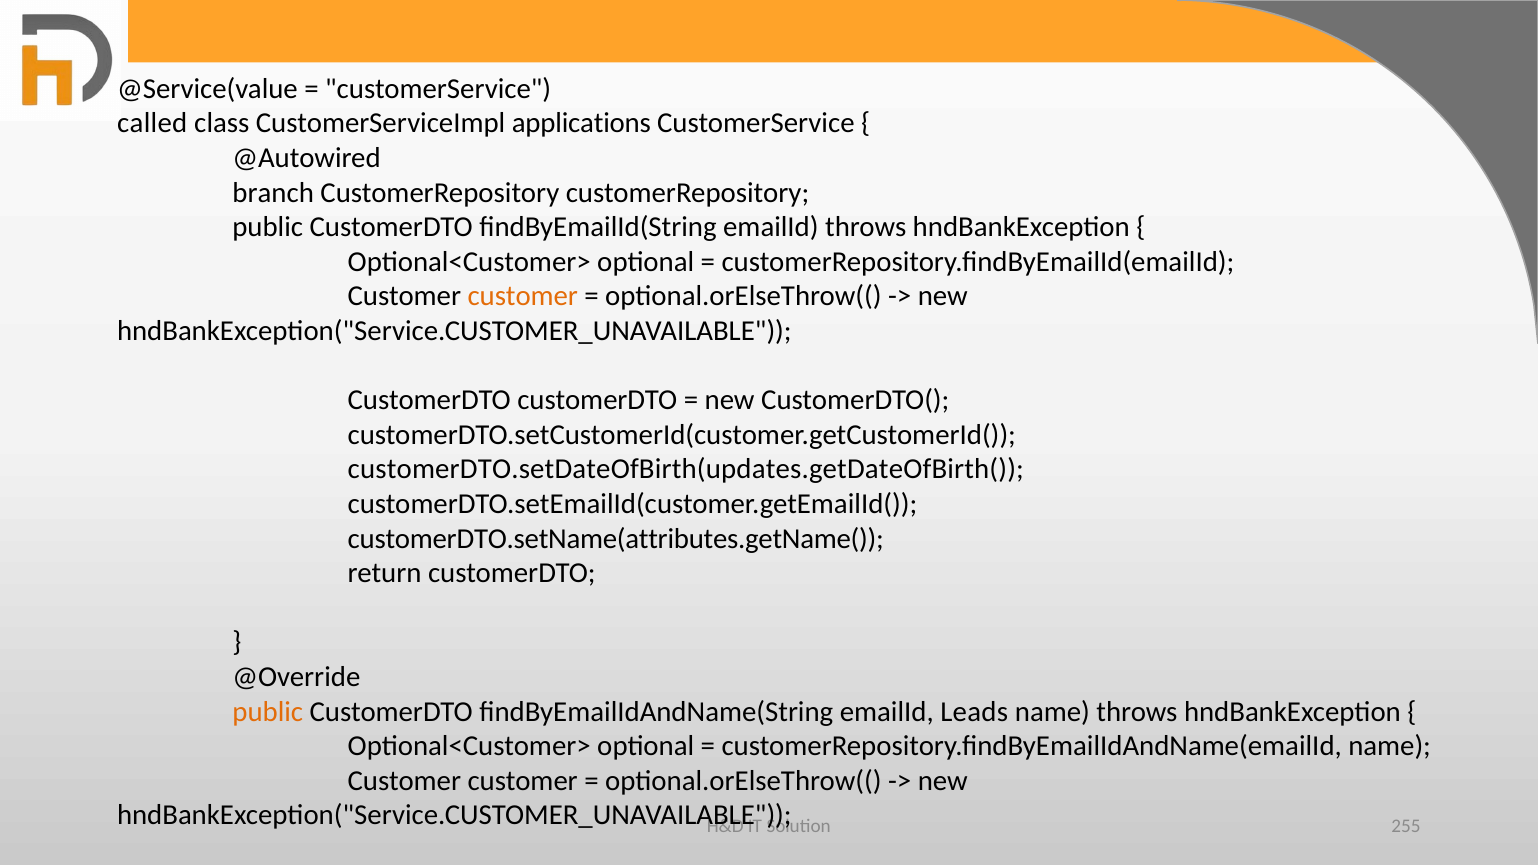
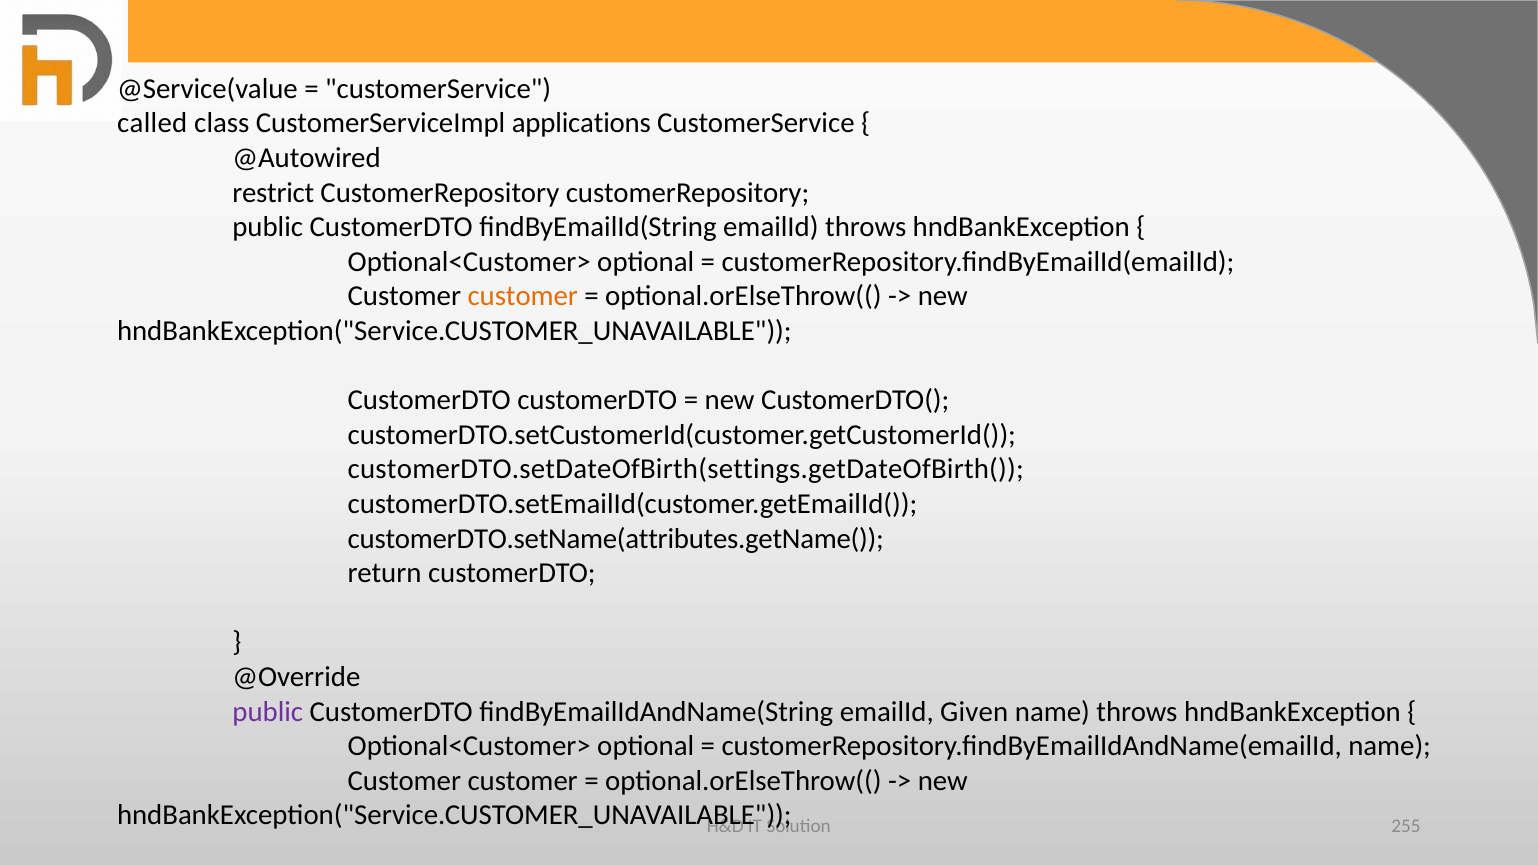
branch: branch -> restrict
customerDTO.setDateOfBirth(updates.getDateOfBirth(: customerDTO.setDateOfBirth(updates.getDateOfBirth( -> customerDTO.setDateOfBirth(settings.getDateOfBirth(
public at (268, 712) colour: orange -> purple
Leads: Leads -> Given
